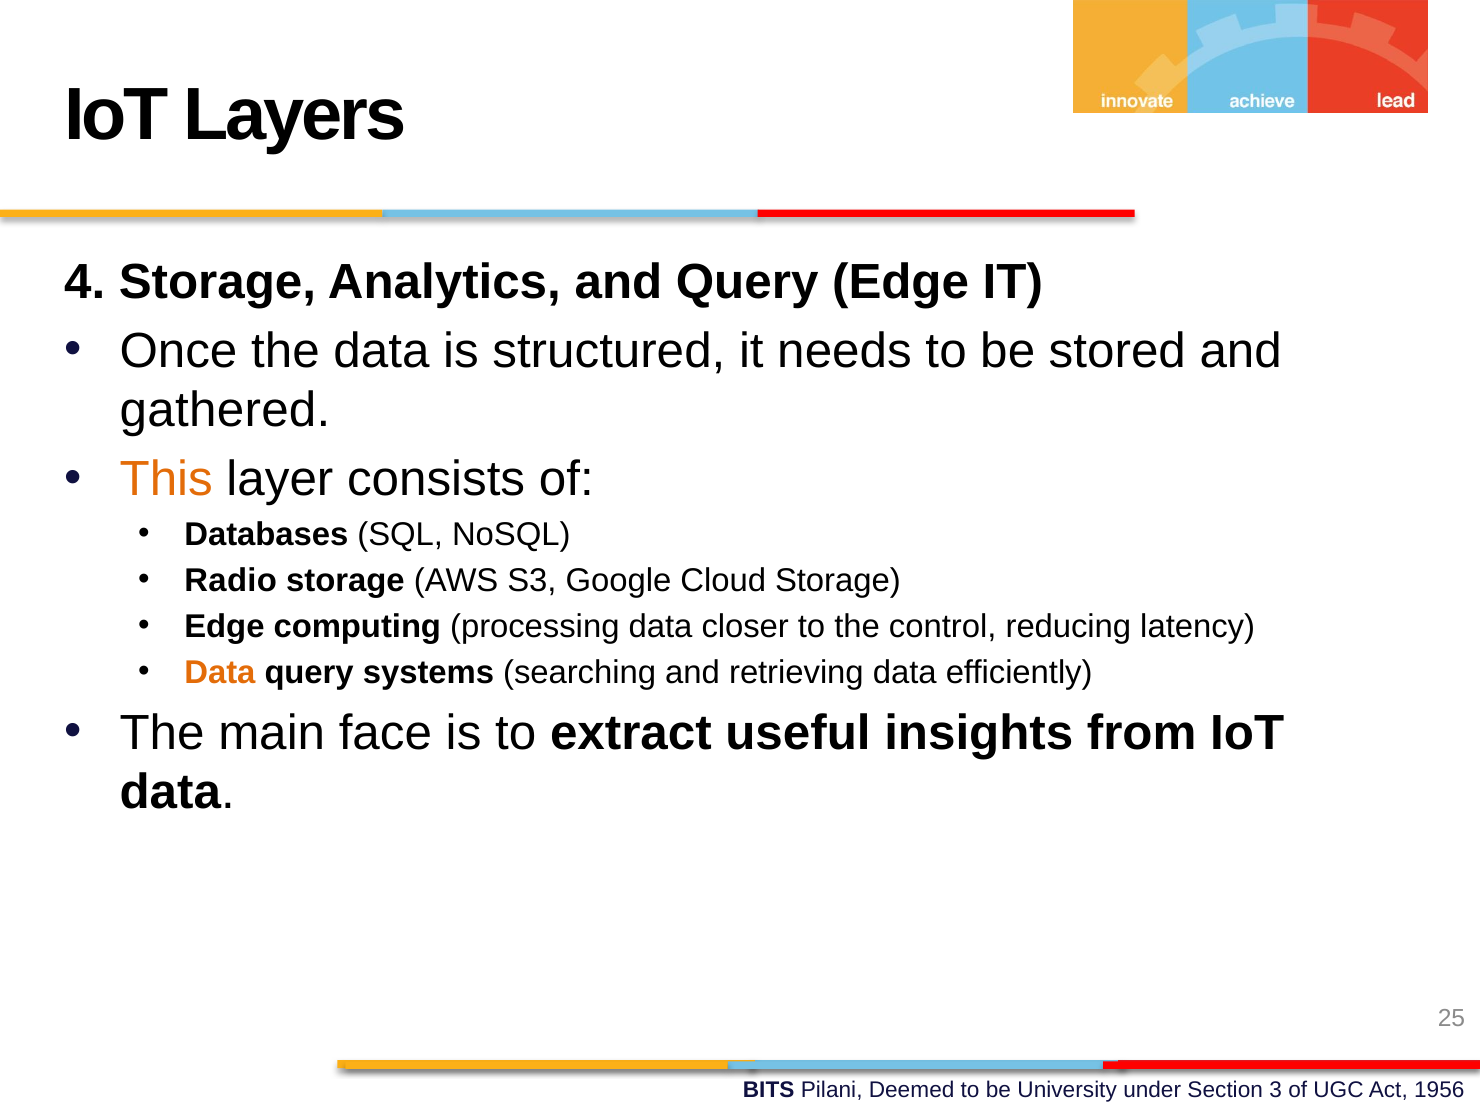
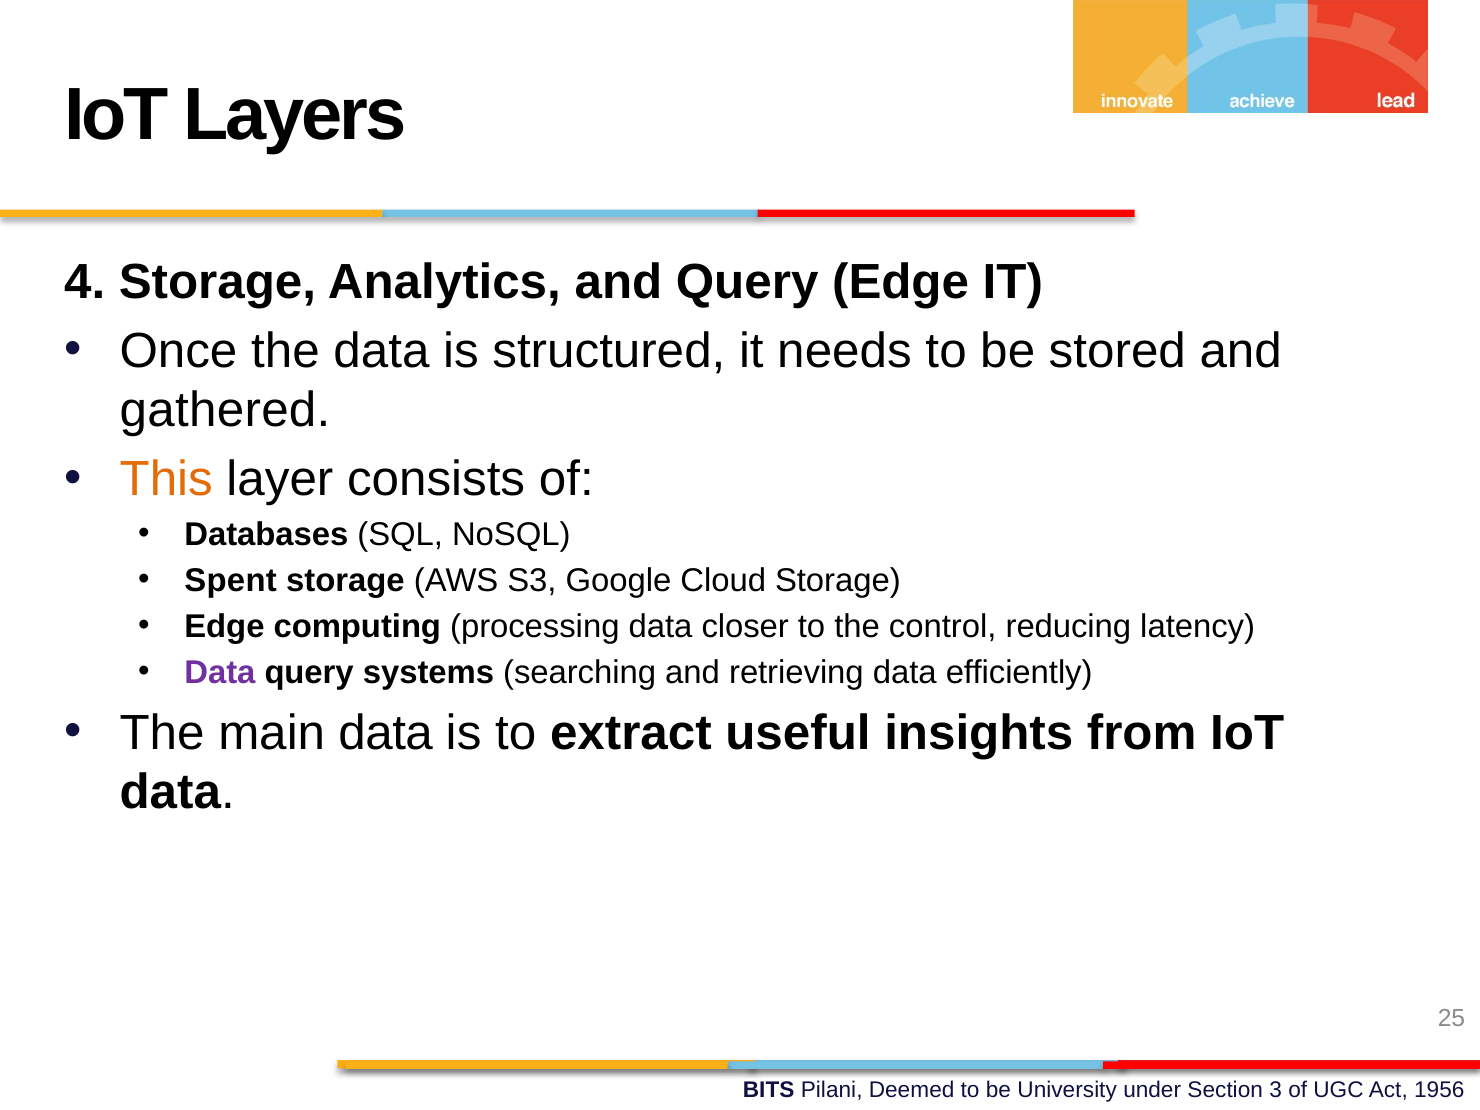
Radio: Radio -> Spent
Data at (220, 672) colour: orange -> purple
main face: face -> data
